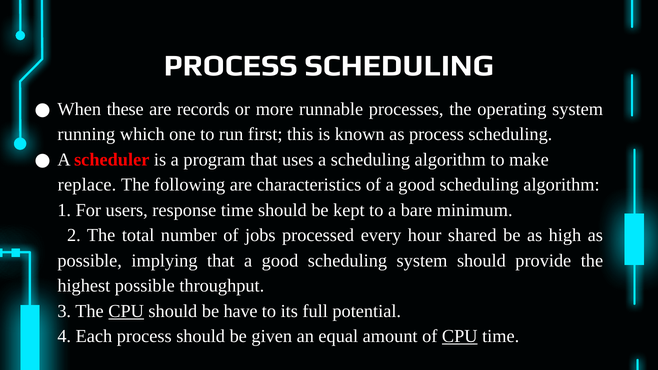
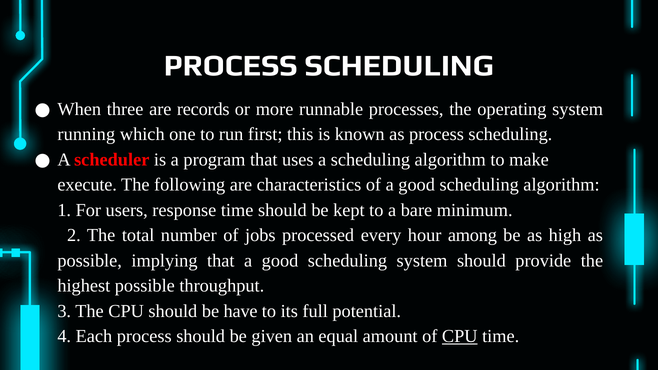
these: these -> three
replace: replace -> execute
shared: shared -> among
CPU at (126, 311) underline: present -> none
